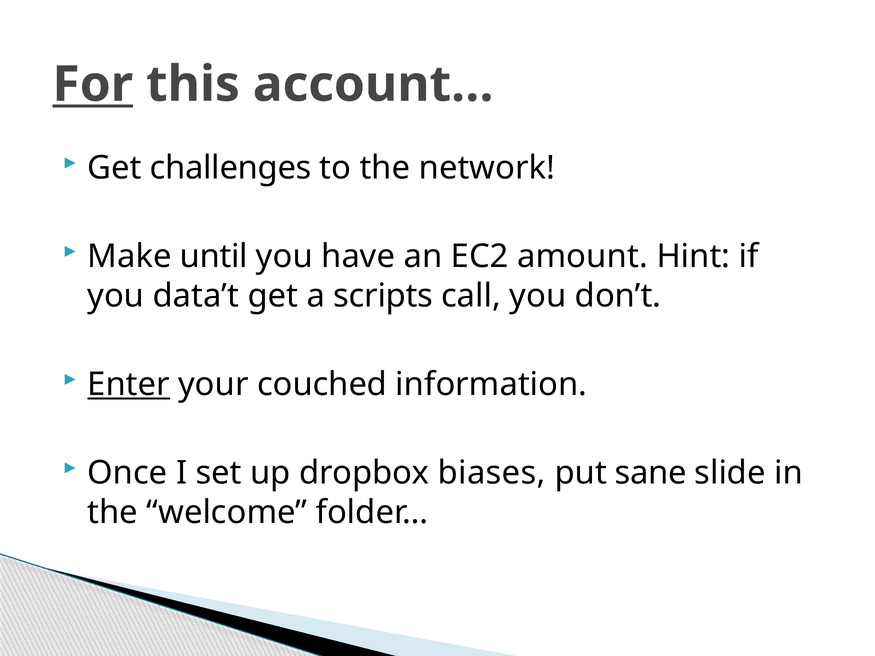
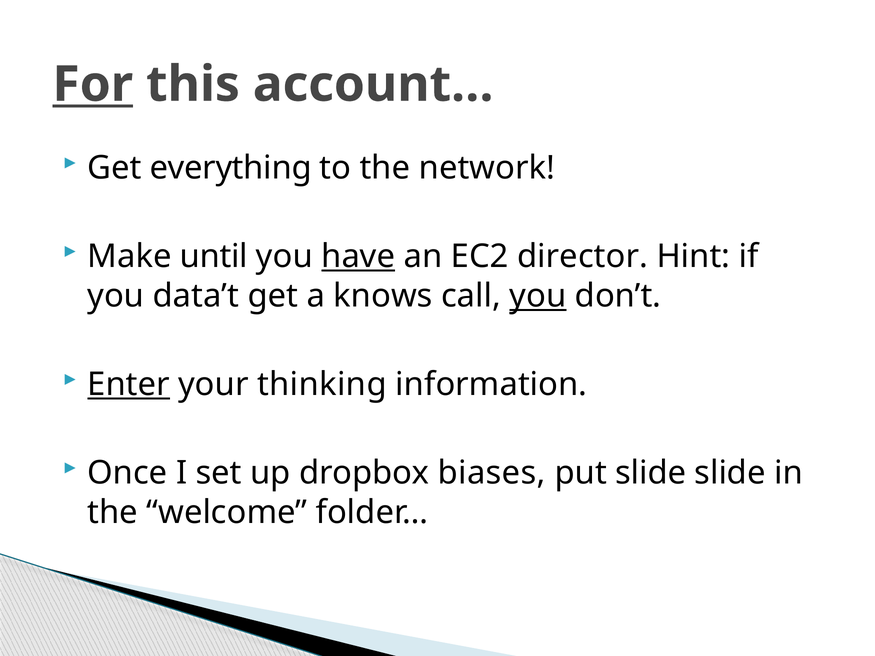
challenges: challenges -> everything
have underline: none -> present
amount: amount -> director
scripts: scripts -> knows
you at (538, 296) underline: none -> present
couched: couched -> thinking
put sane: sane -> slide
